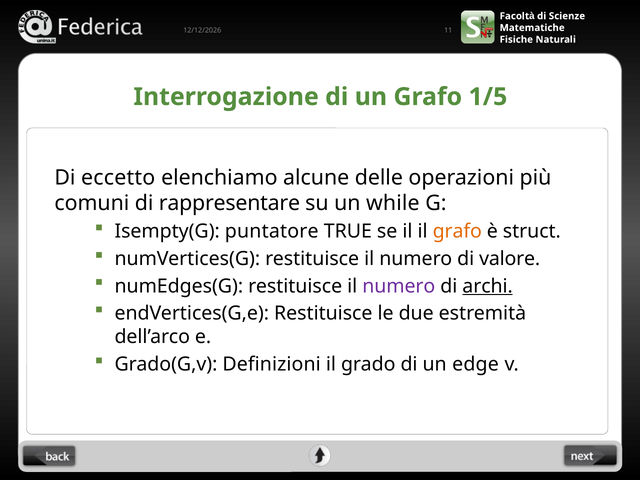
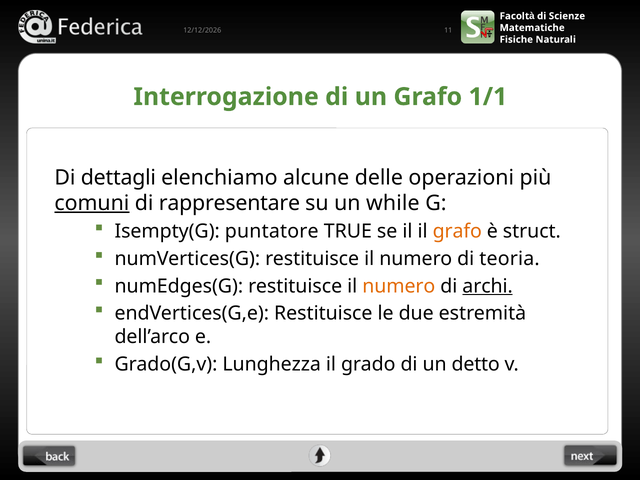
1/5: 1/5 -> 1/1
eccetto: eccetto -> dettagli
comuni underline: none -> present
valore: valore -> teoria
numero at (399, 286) colour: purple -> orange
Definizioni: Definizioni -> Lunghezza
edge: edge -> detto
